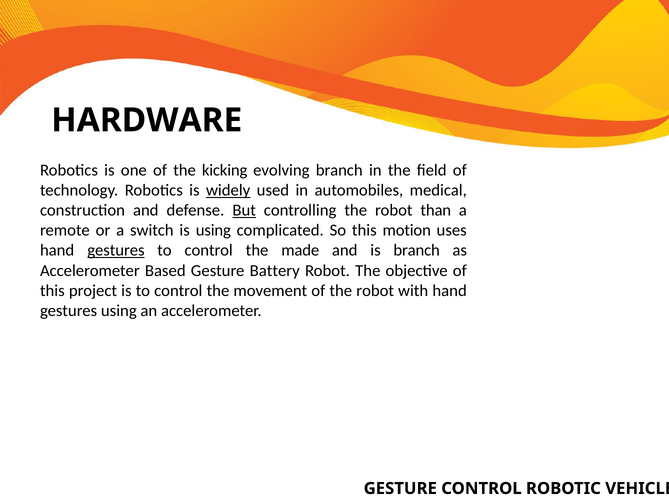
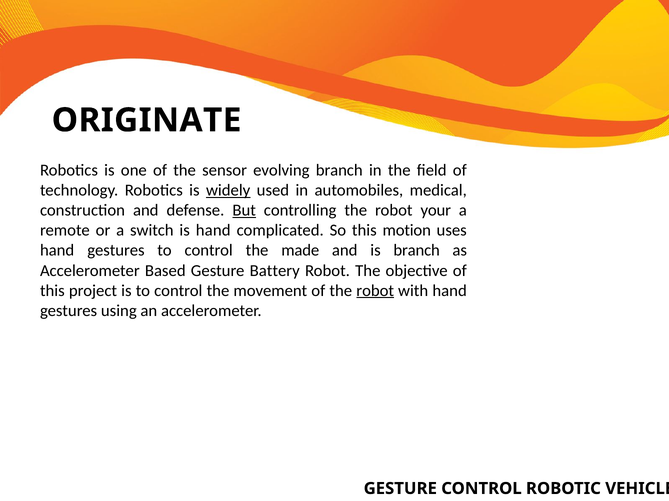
HARDWARE: HARDWARE -> ORIGINATE
kicking: kicking -> sensor
than: than -> your
is using: using -> hand
gestures at (116, 251) underline: present -> none
robot at (375, 291) underline: none -> present
